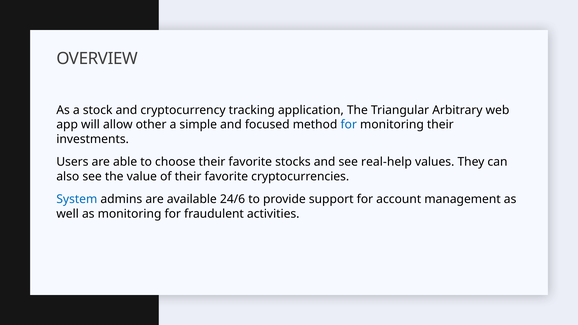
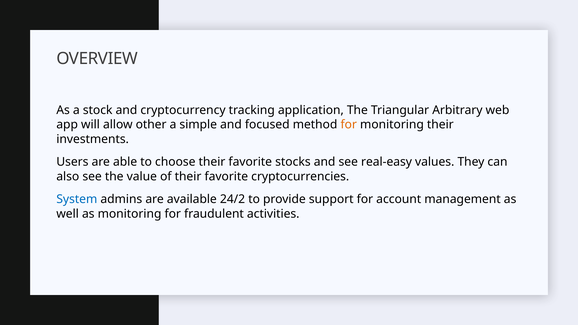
for at (349, 125) colour: blue -> orange
real-help: real-help -> real-easy
24/6: 24/6 -> 24/2
